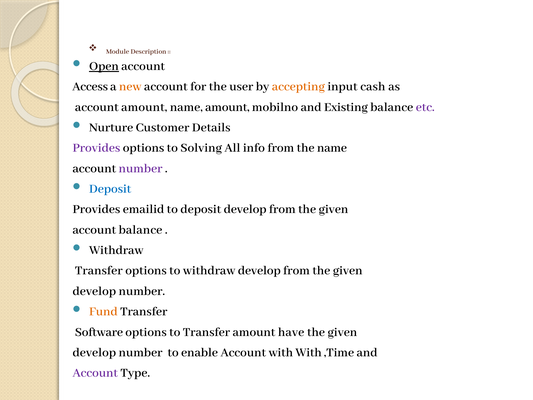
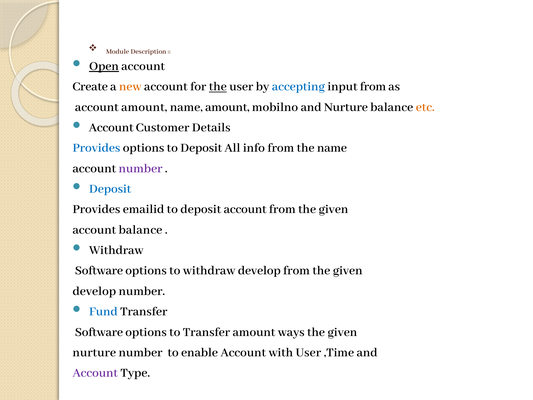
Access: Access -> Create
the at (218, 86) underline: none -> present
accepting colour: orange -> blue
input cash: cash -> from
and Existing: Existing -> Nurture
etc colour: purple -> orange
Nurture at (111, 127): Nurture -> Account
Provides at (96, 147) colour: purple -> blue
options to Solving: Solving -> Deposit
deposit develop: develop -> account
Transfer at (99, 270): Transfer -> Software
Fund colour: orange -> blue
have: have -> ways
develop at (94, 352): develop -> nurture
with With: With -> User
